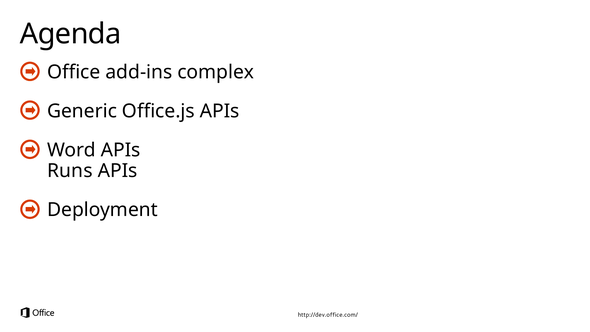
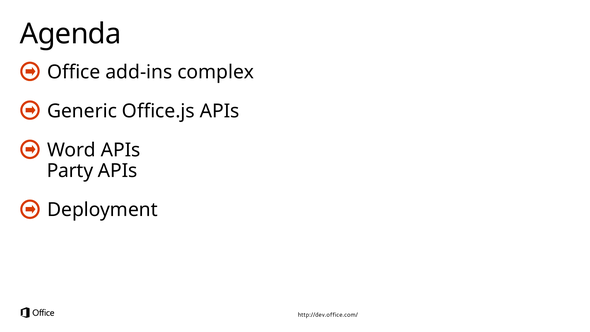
Runs: Runs -> Party
